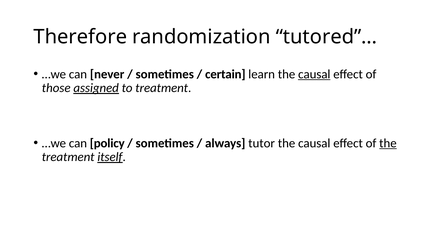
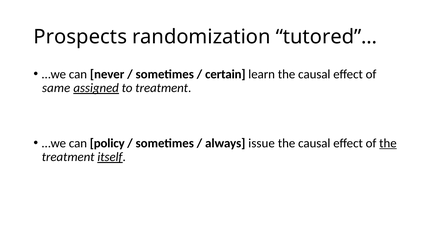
Therefore: Therefore -> Prospects
causal at (314, 74) underline: present -> none
those: those -> same
tutor: tutor -> issue
